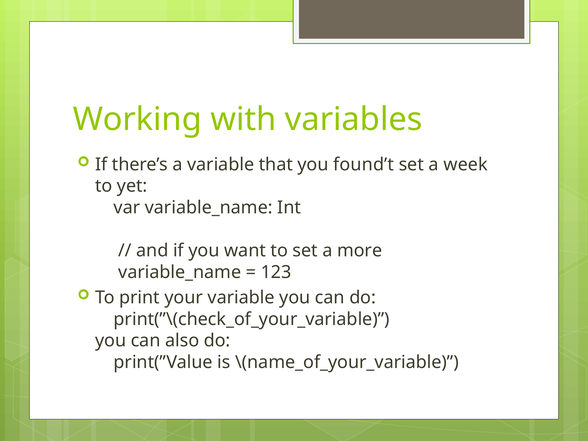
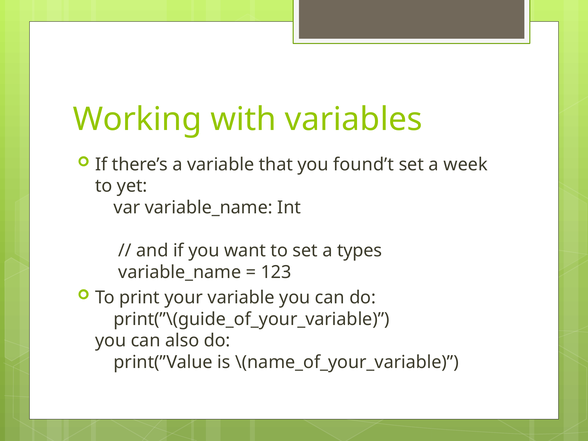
more: more -> types
print(”\(check_of_your_variable: print(”\(check_of_your_variable -> print(”\(guide_of_your_variable
